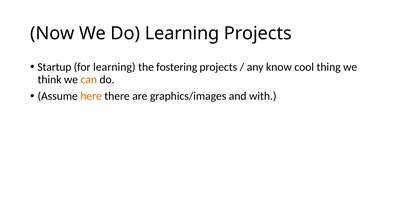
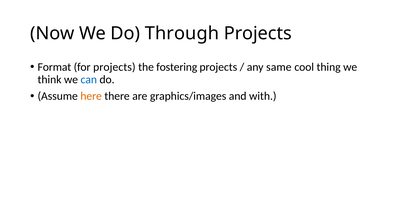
Do Learning: Learning -> Through
Startup: Startup -> Format
for learning: learning -> projects
know: know -> same
can colour: orange -> blue
